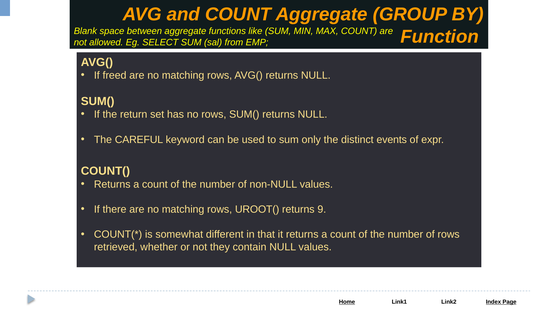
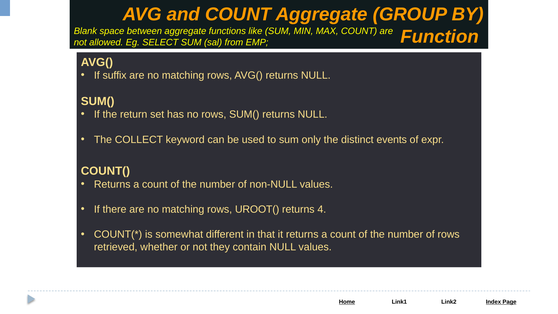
freed: freed -> suffix
CAREFUL: CAREFUL -> COLLECT
9: 9 -> 4
